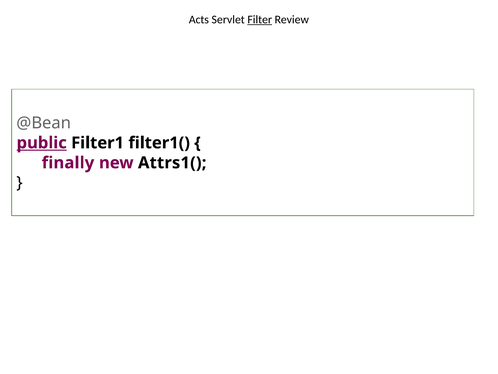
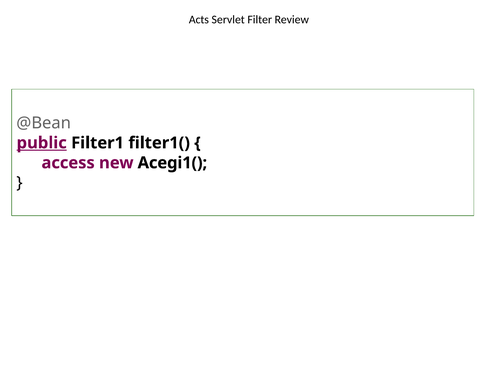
Filter underline: present -> none
finally: finally -> access
Attrs1(: Attrs1( -> Acegi1(
